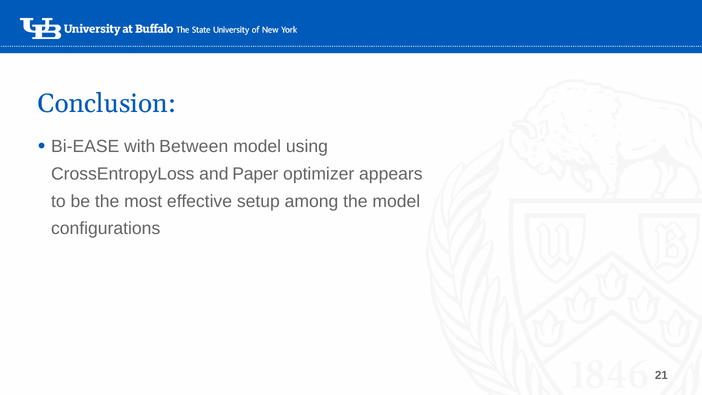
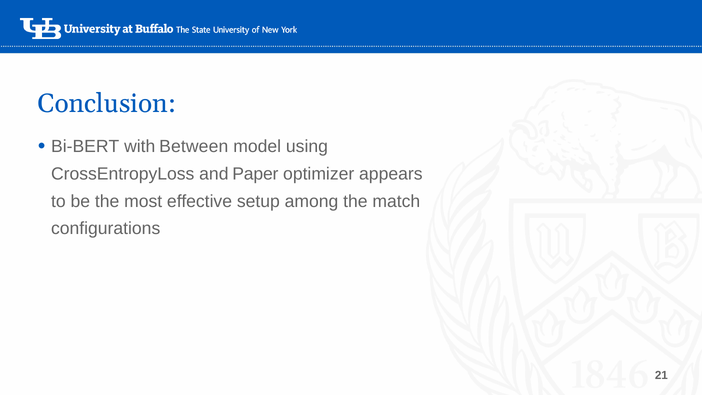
Bi-EASE: Bi-EASE -> Bi-BERT
the model: model -> match
